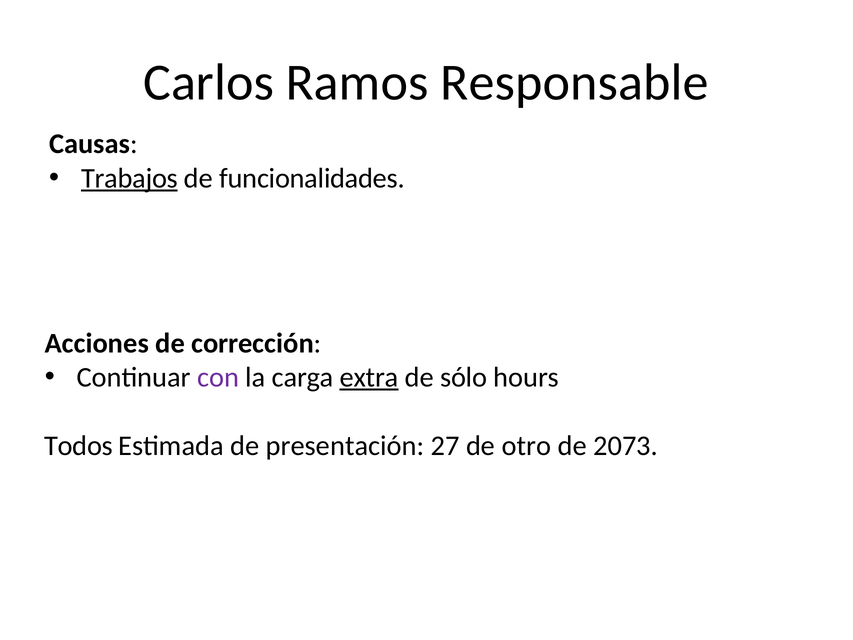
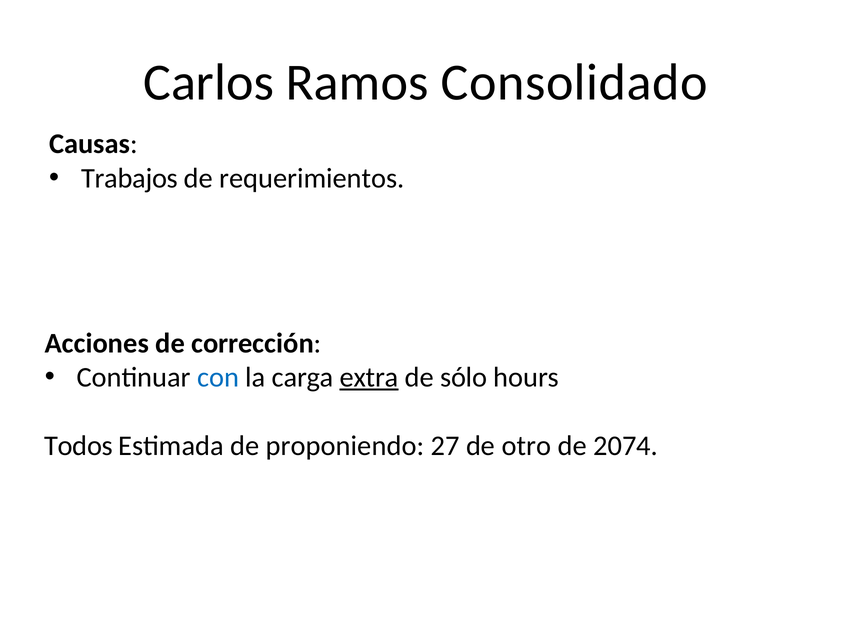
Responsable: Responsable -> Consolidado
Trabajos underline: present -> none
funcionalidades: funcionalidades -> requerimientos
con colour: purple -> blue
presentación: presentación -> proponiendo
2073: 2073 -> 2074
